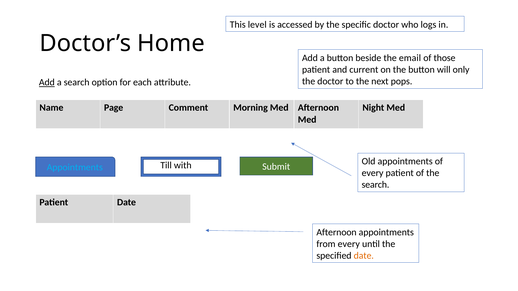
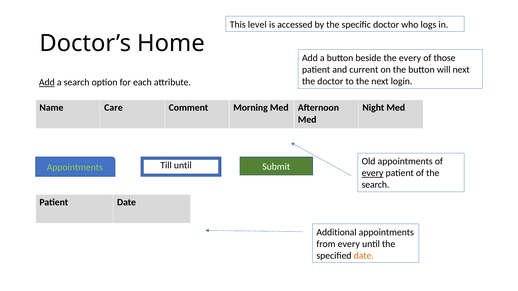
the email: email -> every
will only: only -> next
pops: pops -> login
Page: Page -> Care
Appointments at (75, 168) colour: light blue -> light green
Till with: with -> until
every at (373, 173) underline: none -> present
Afternoon at (337, 233): Afternoon -> Additional
